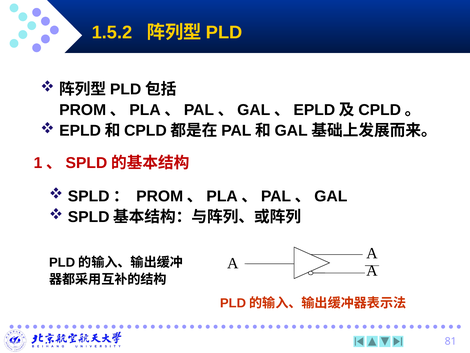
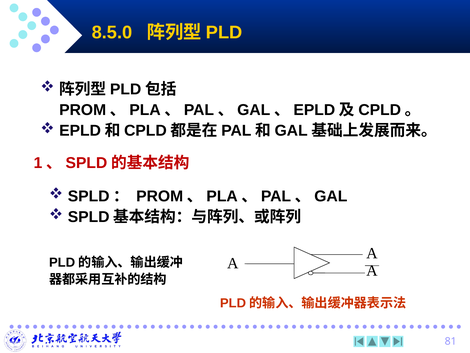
1.5.2: 1.5.2 -> 8.5.0
